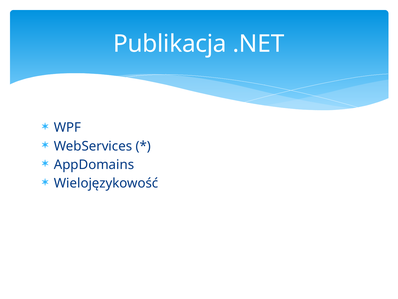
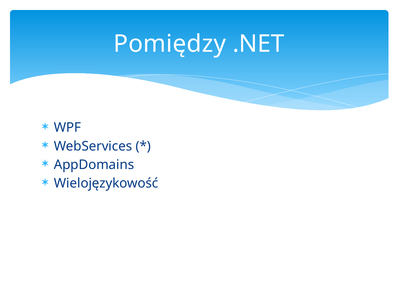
Publikacja: Publikacja -> Pomiędzy
